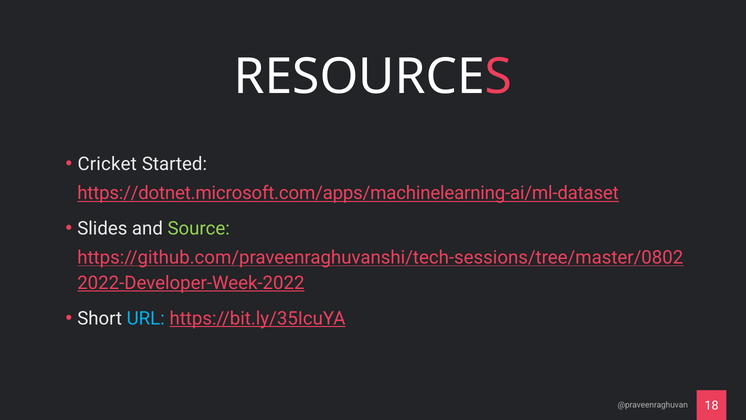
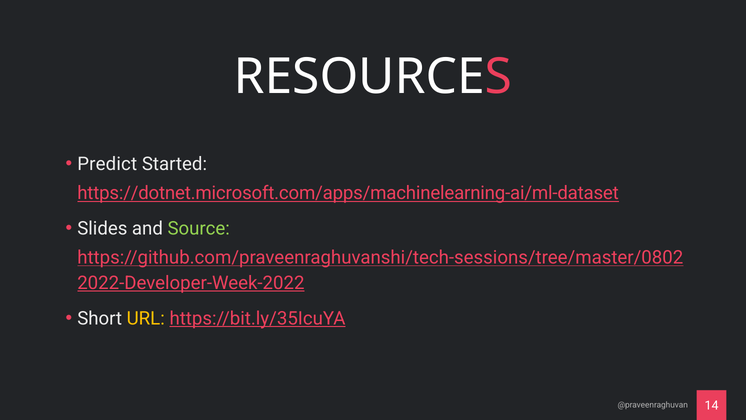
Cricket: Cricket -> Predict
URL colour: light blue -> yellow
18: 18 -> 14
